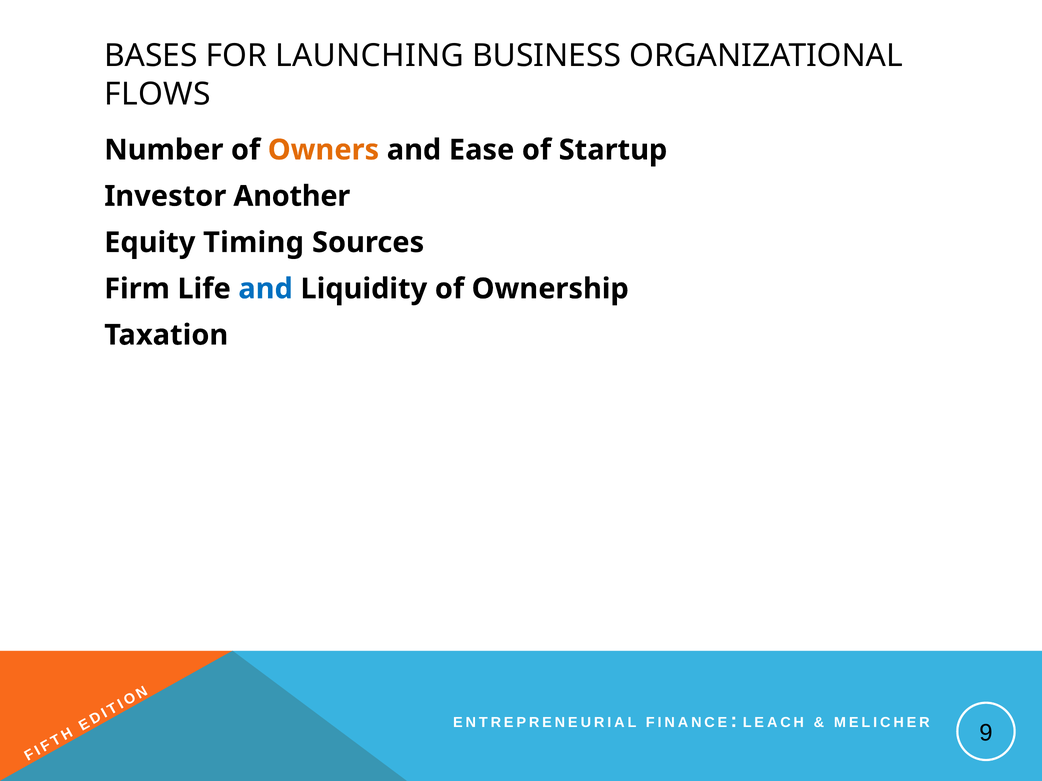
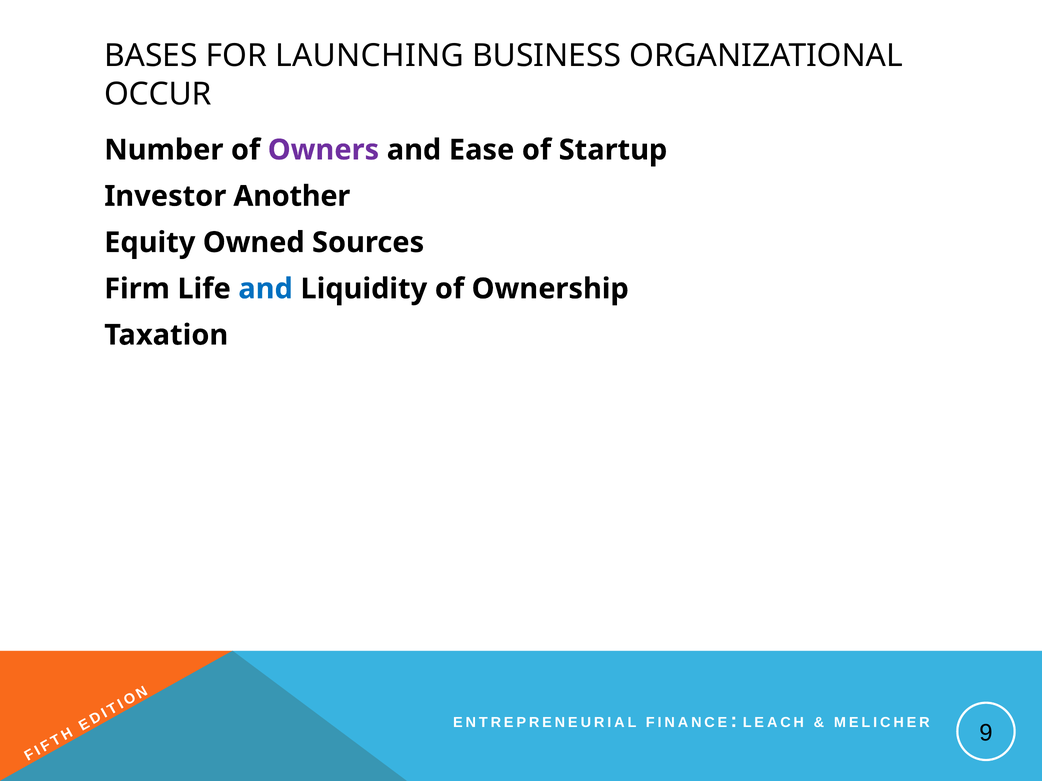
FLOWS: FLOWS -> OCCUR
Owners colour: orange -> purple
Timing: Timing -> Owned
